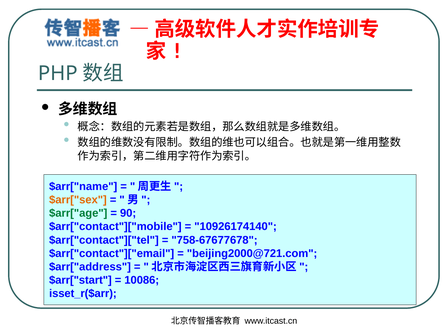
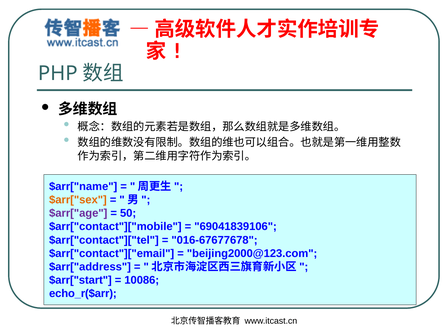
$arr["age colour: green -> purple
90: 90 -> 50
10926174140: 10926174140 -> 69041839106
758-67677678: 758-67677678 -> 016-67677678
beijing2000@721.com: beijing2000@721.com -> beijing2000@123.com
isset_r($arr: isset_r($arr -> echo_r($arr
